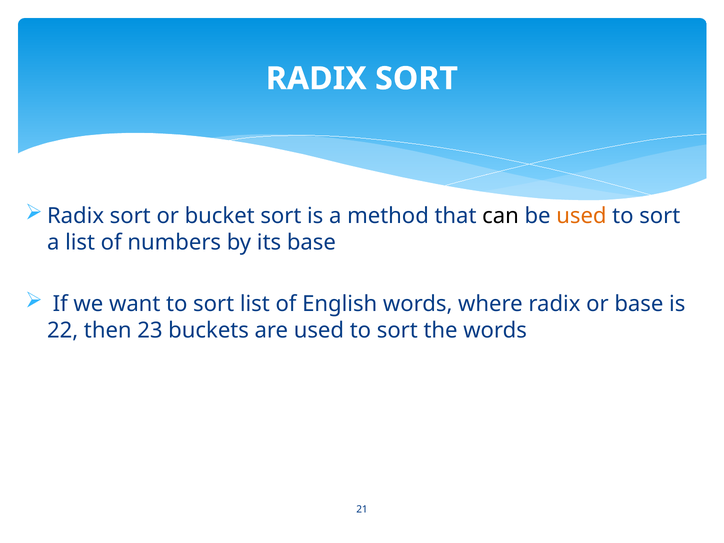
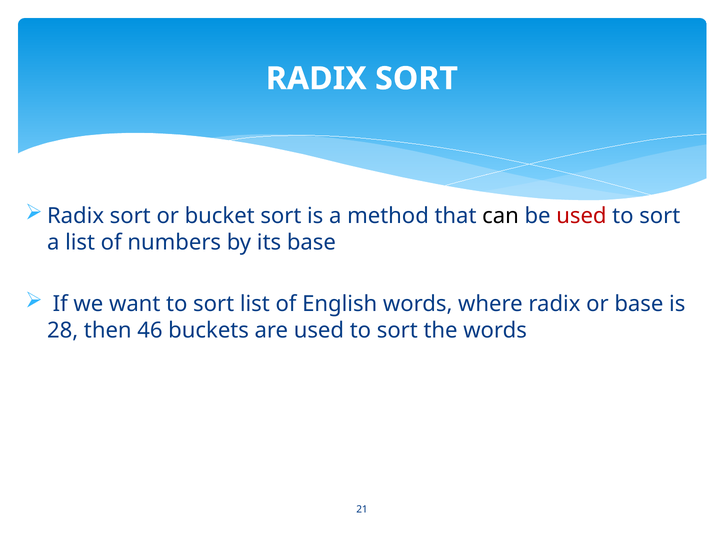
used at (581, 216) colour: orange -> red
22: 22 -> 28
23: 23 -> 46
